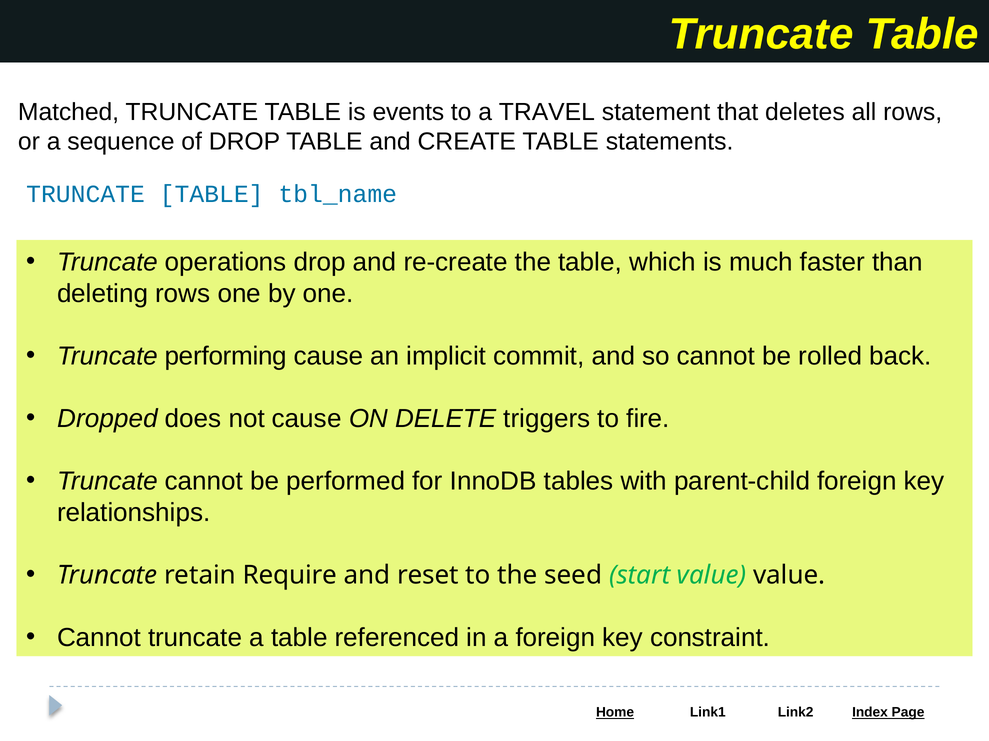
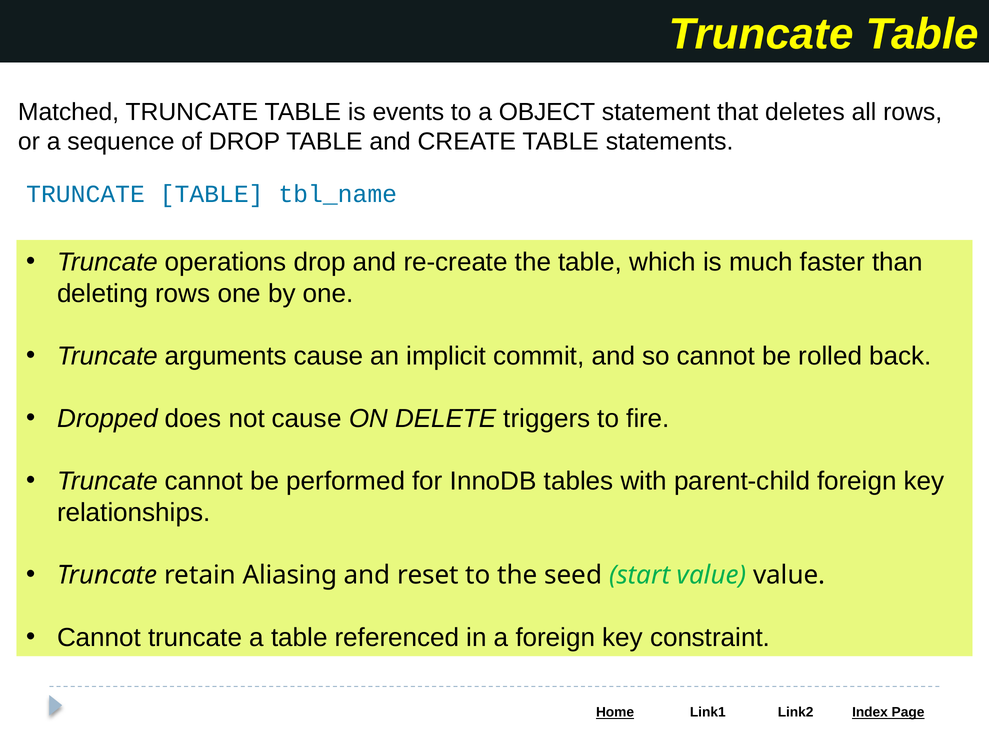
TRAVEL: TRAVEL -> OBJECT
performing: performing -> arguments
Require: Require -> Aliasing
